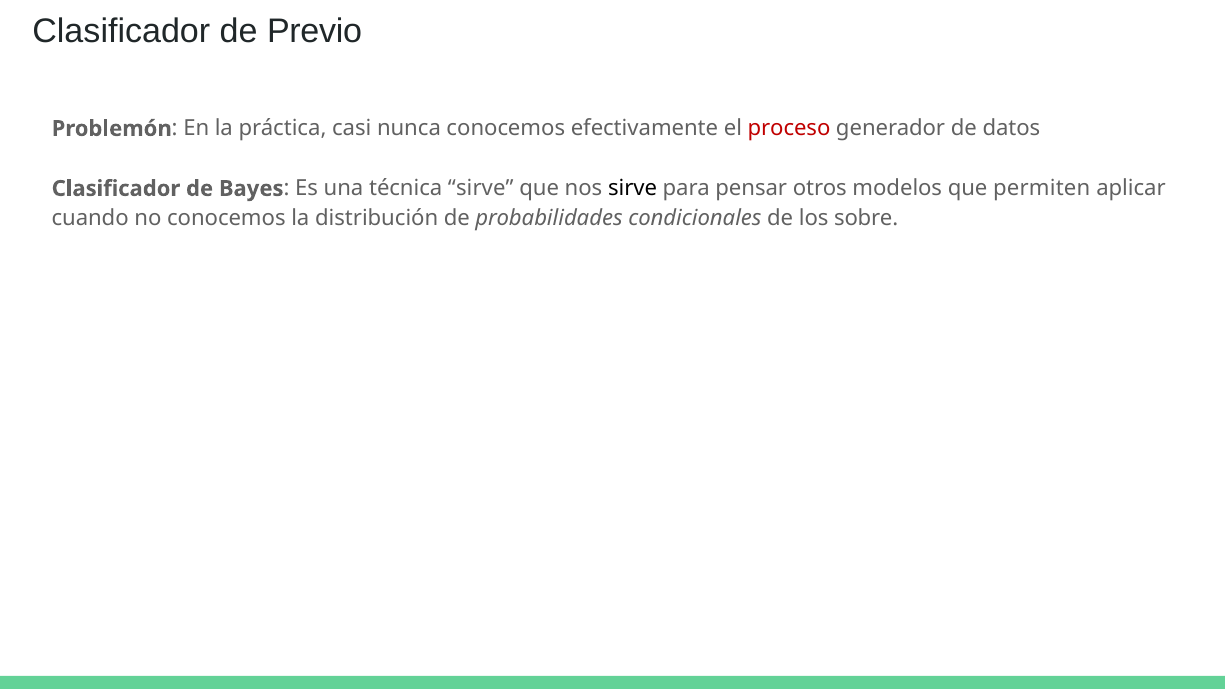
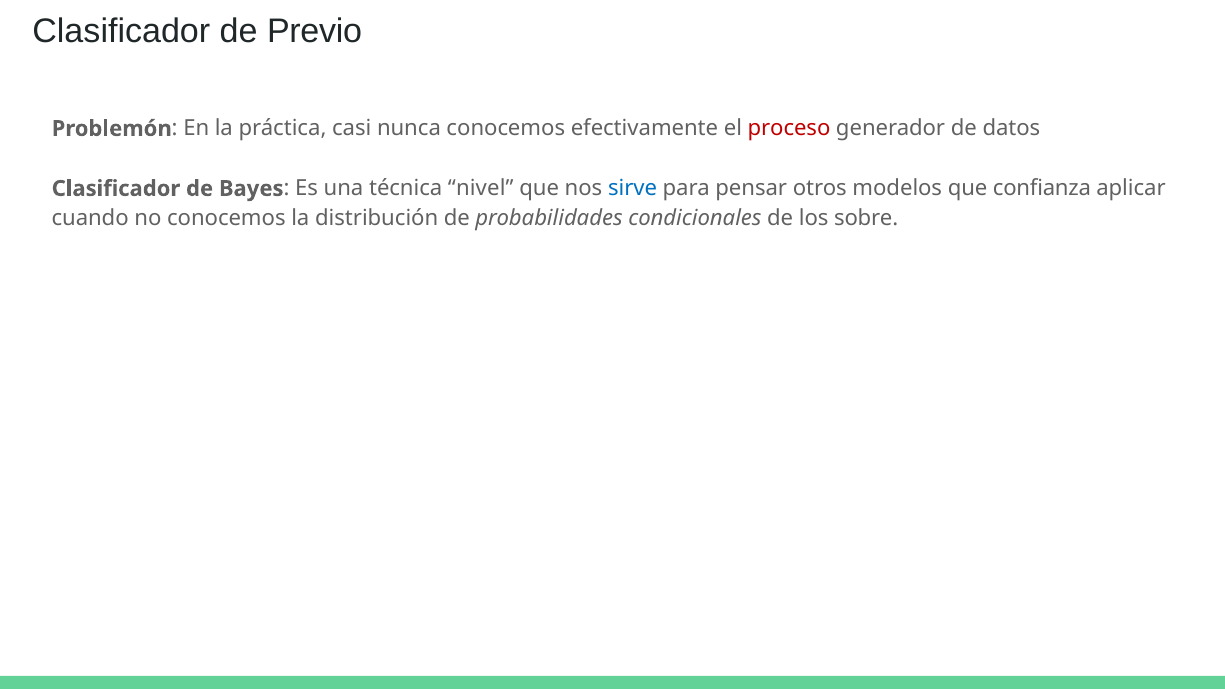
técnica sirve: sirve -> nivel
sirve at (633, 189) colour: black -> blue
permiten: permiten -> confianza
